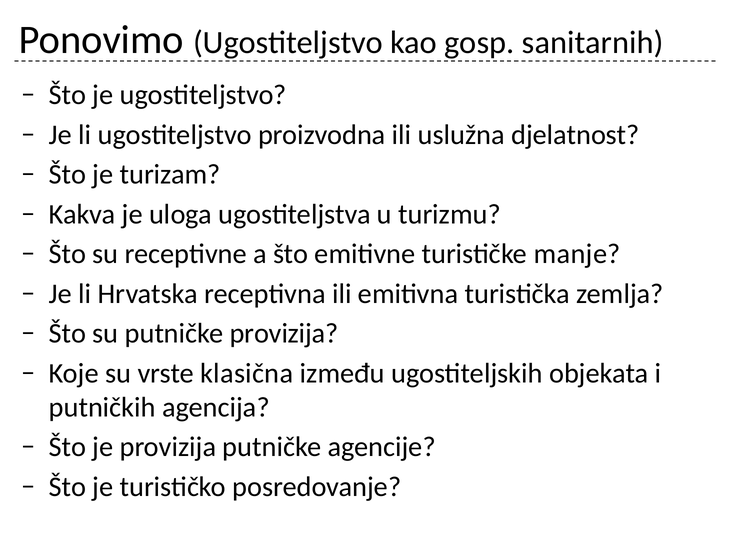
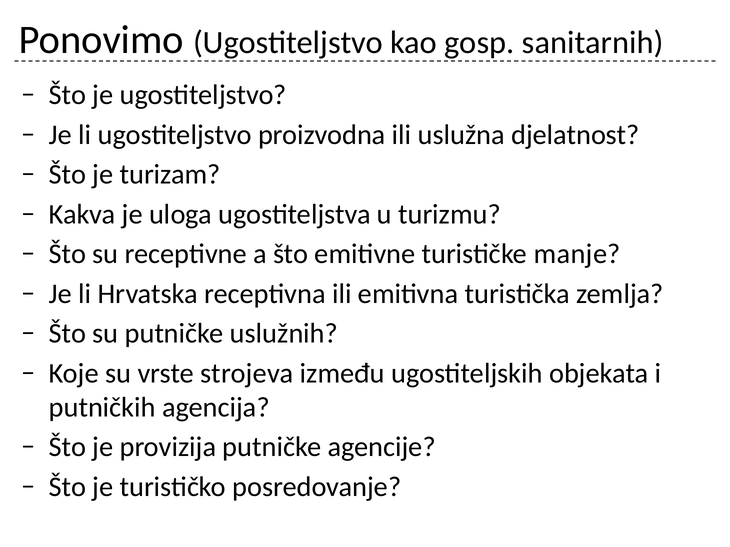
putničke provizija: provizija -> uslužnih
klasična: klasična -> strojeva
